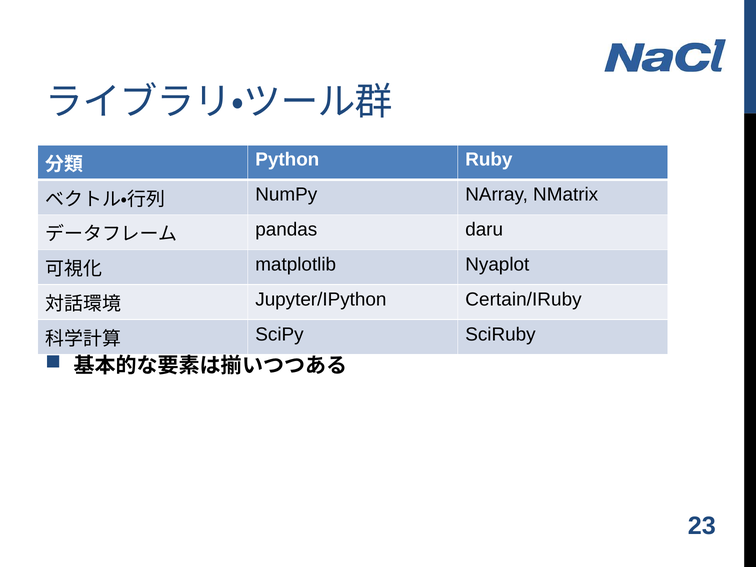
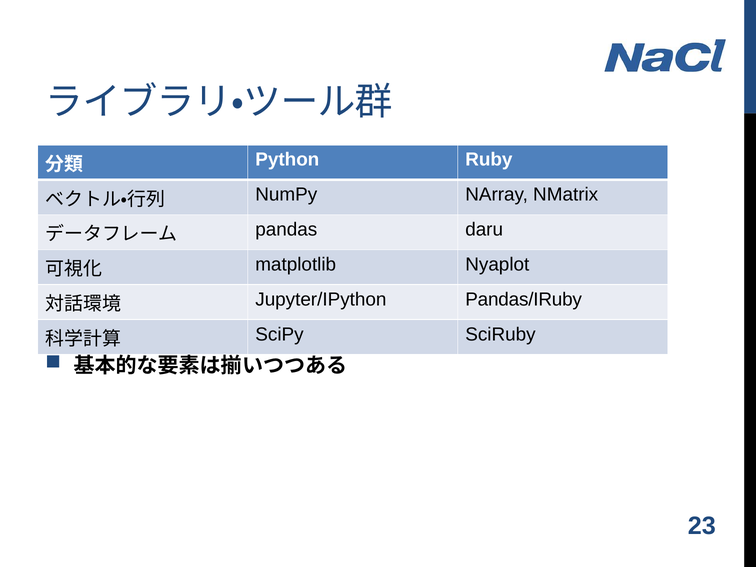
Certain/IRuby: Certain/IRuby -> Pandas/IRuby
